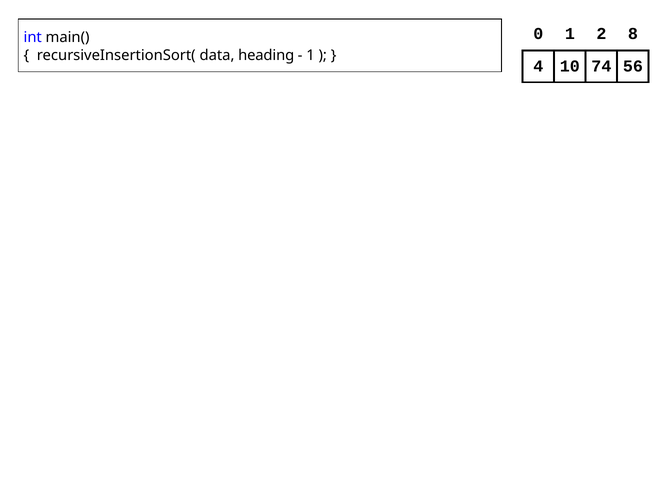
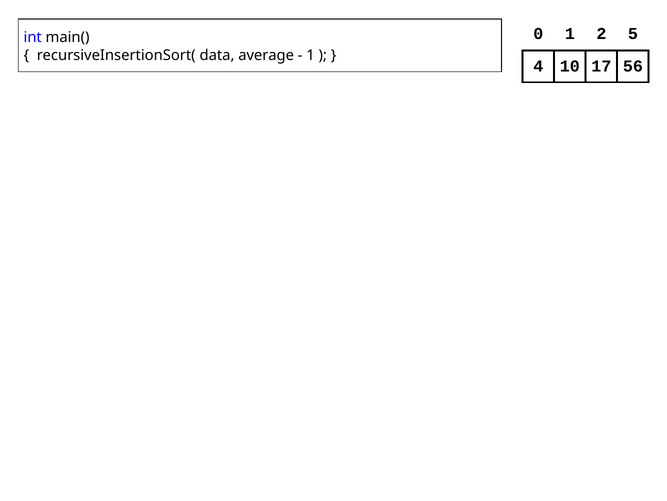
8: 8 -> 5
heading: heading -> average
74: 74 -> 17
